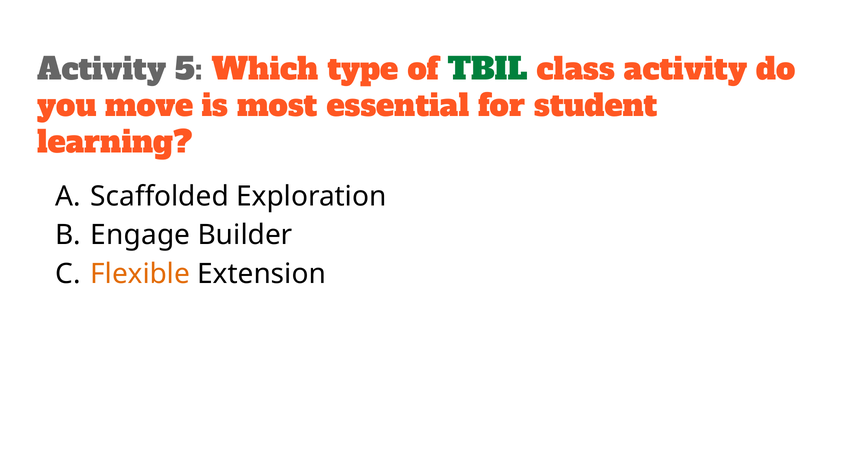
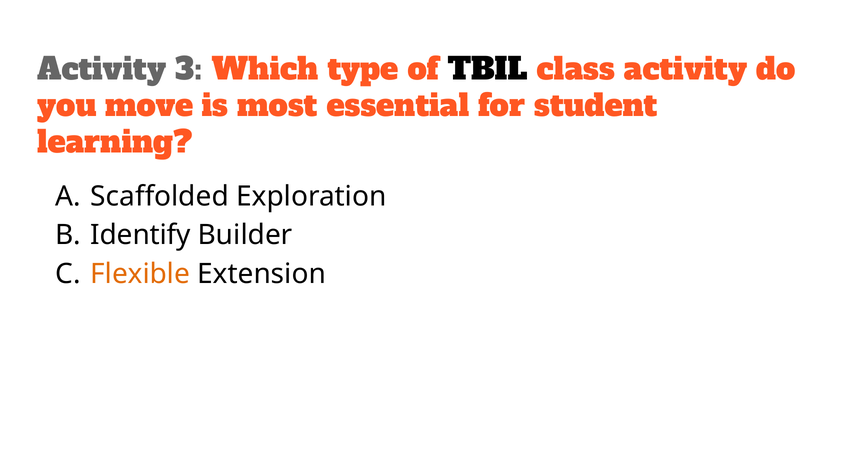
5: 5 -> 3
TBIL colour: green -> black
Engage: Engage -> Identify
